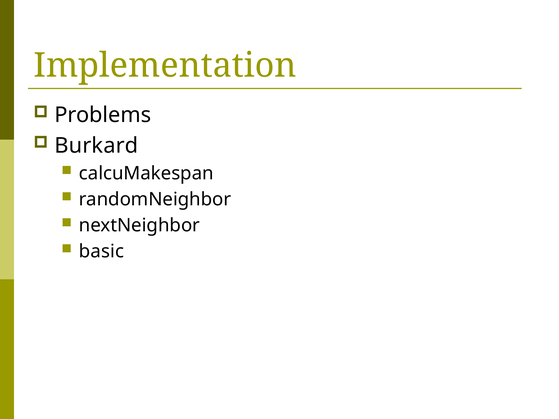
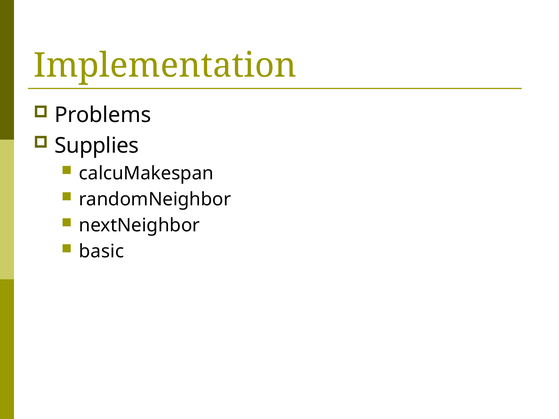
Burkard: Burkard -> Supplies
